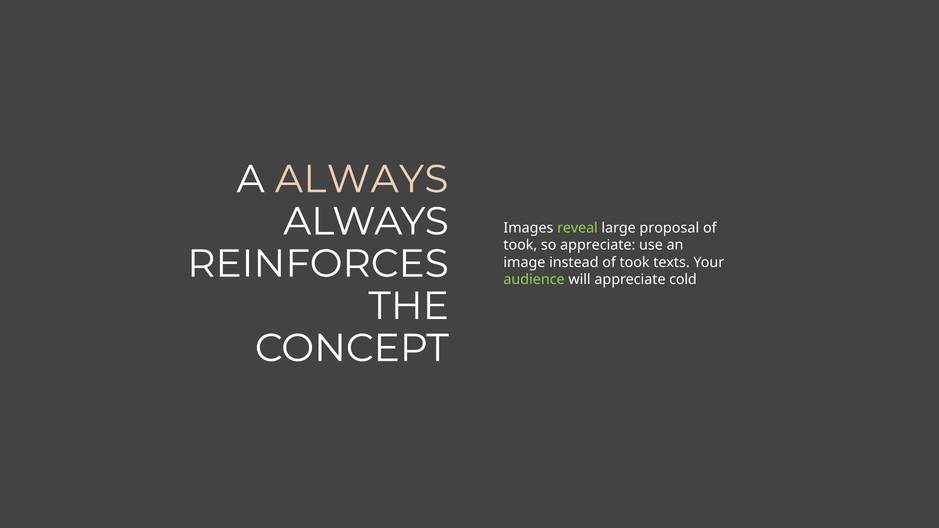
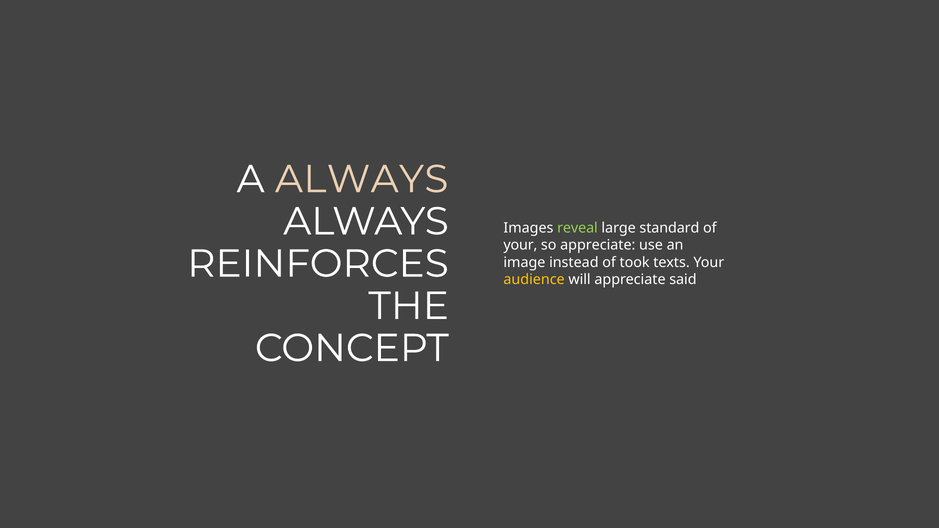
proposal: proposal -> standard
took at (520, 245): took -> your
audience colour: light green -> yellow
cold: cold -> said
